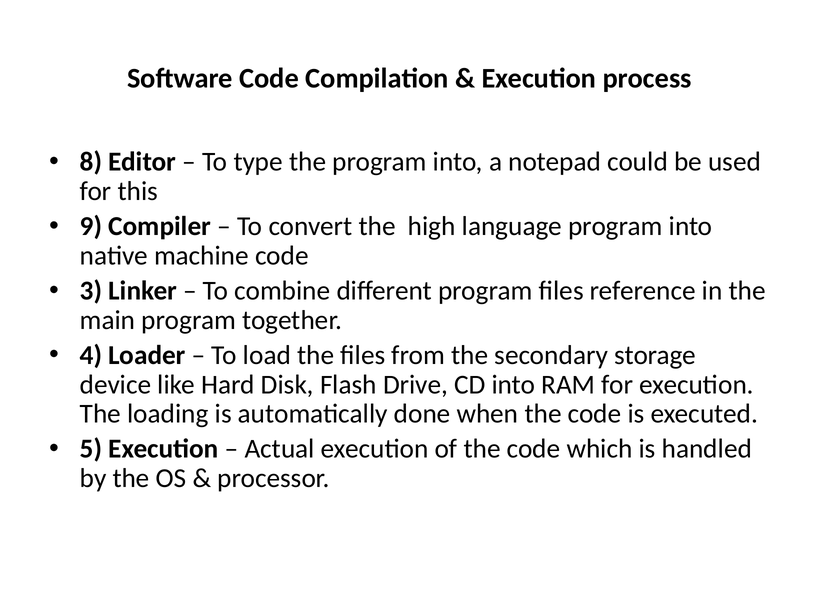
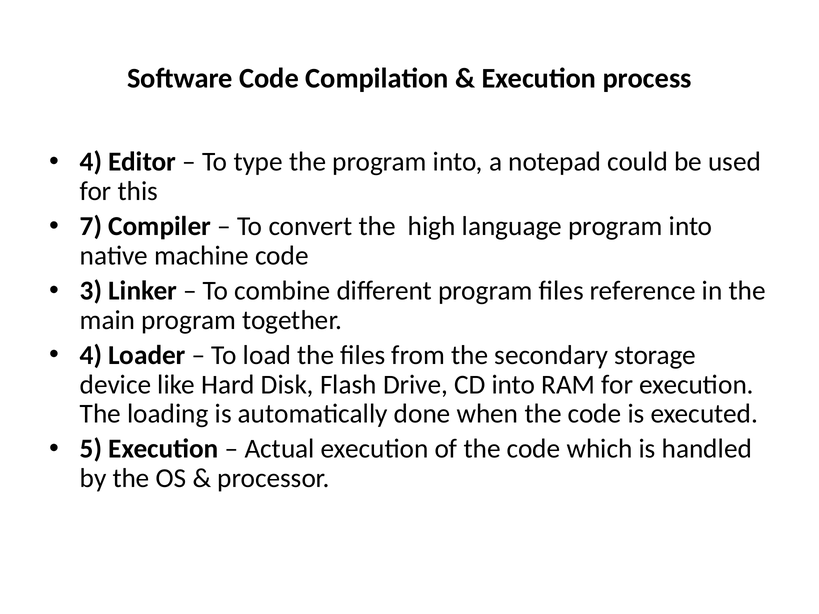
8 at (91, 162): 8 -> 4
9: 9 -> 7
